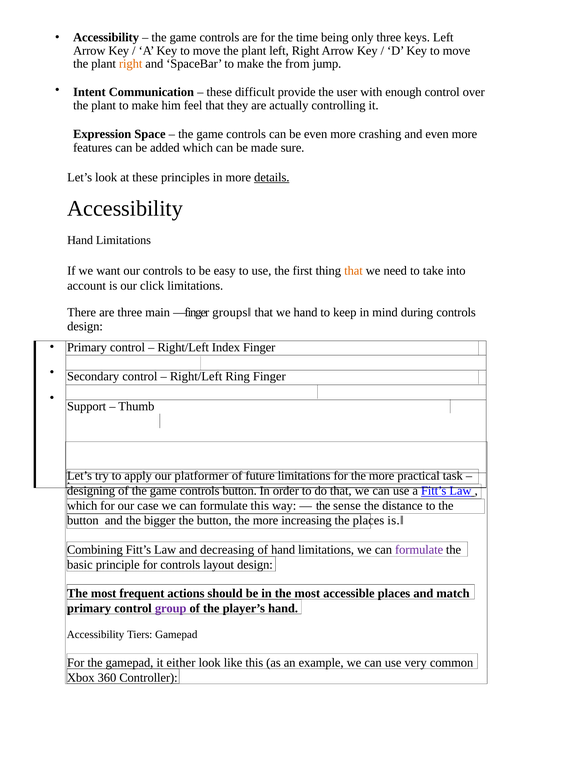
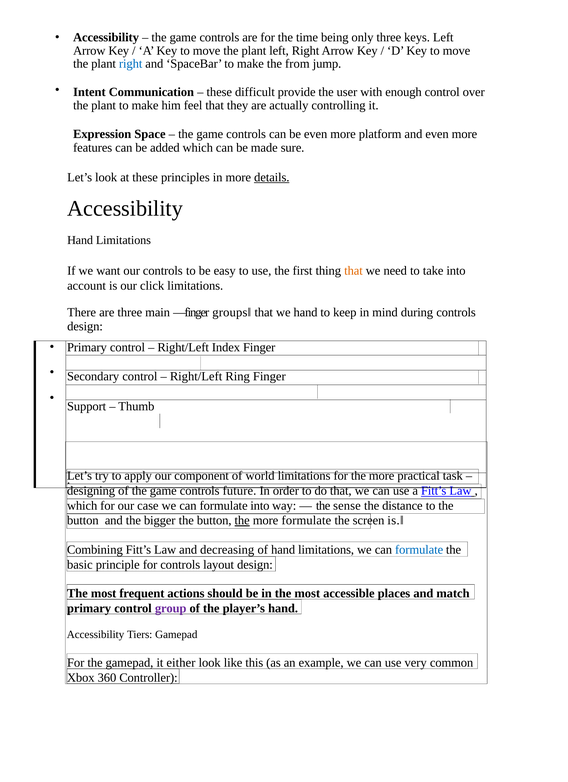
right at (131, 64) colour: orange -> blue
crashing: crashing -> platform
platformer: platformer -> component
future: future -> world
controls button: button -> future
formulate this: this -> into
the at (242, 520) underline: none -> present
more increasing: increasing -> formulate
the places: places -> screen
formulate at (419, 550) colour: purple -> blue
